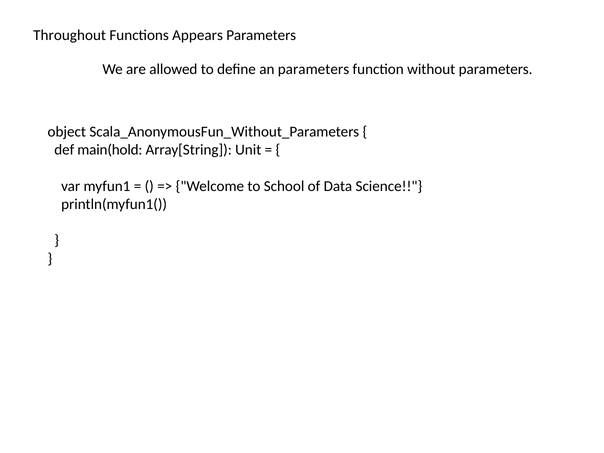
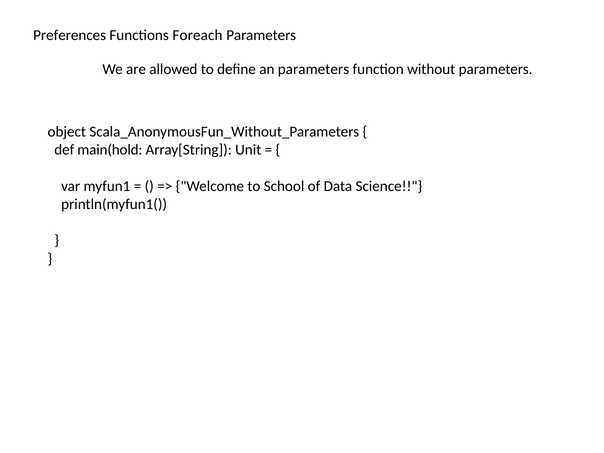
Throughout: Throughout -> Preferences
Appears: Appears -> Foreach
